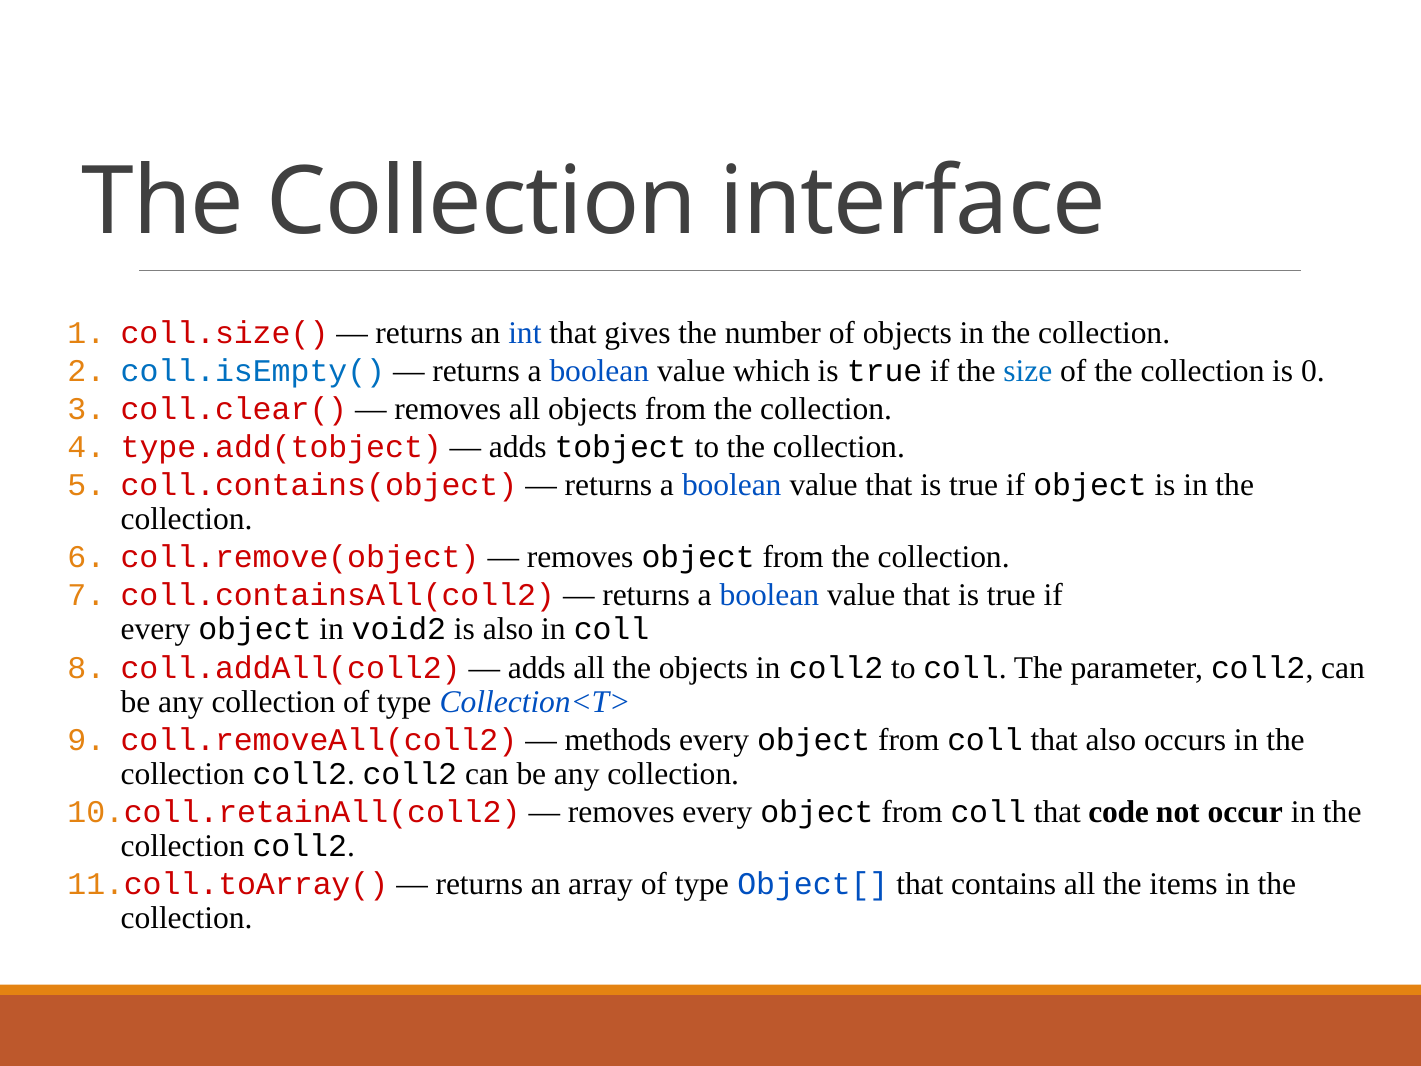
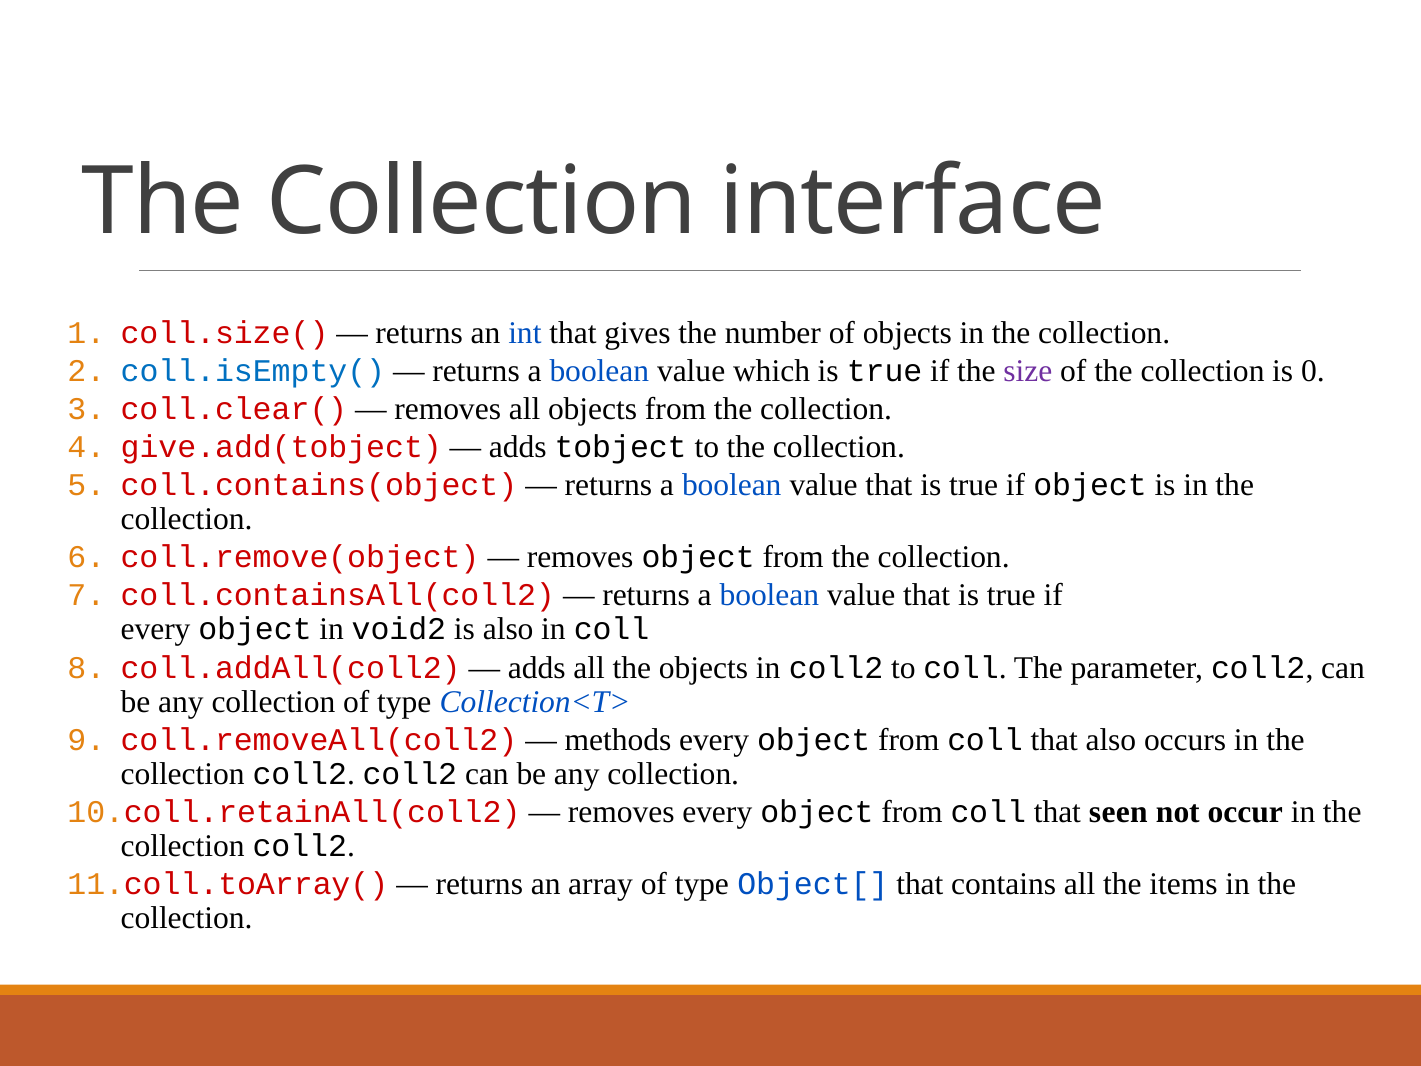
size colour: blue -> purple
type.add(tobject: type.add(tobject -> give.add(tobject
code: code -> seen
